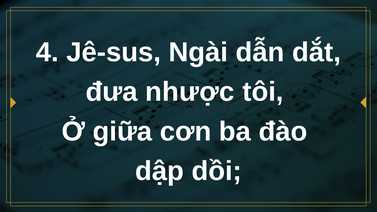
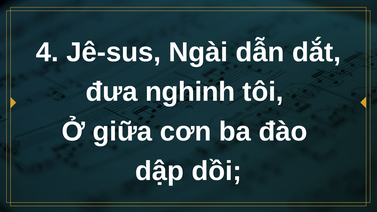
nhược: nhược -> nghinh
